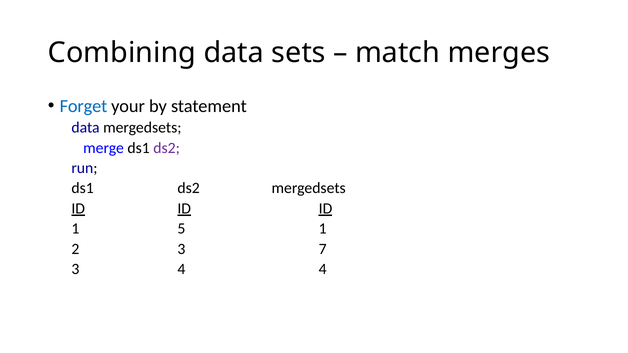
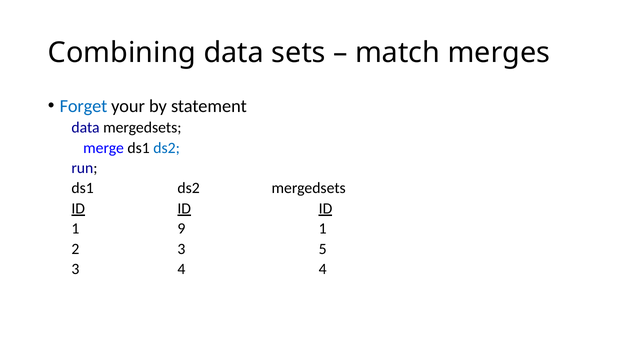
ds2 at (167, 148) colour: purple -> blue
5: 5 -> 9
7: 7 -> 5
